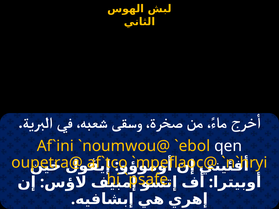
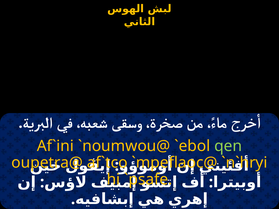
qen colour: white -> light green
